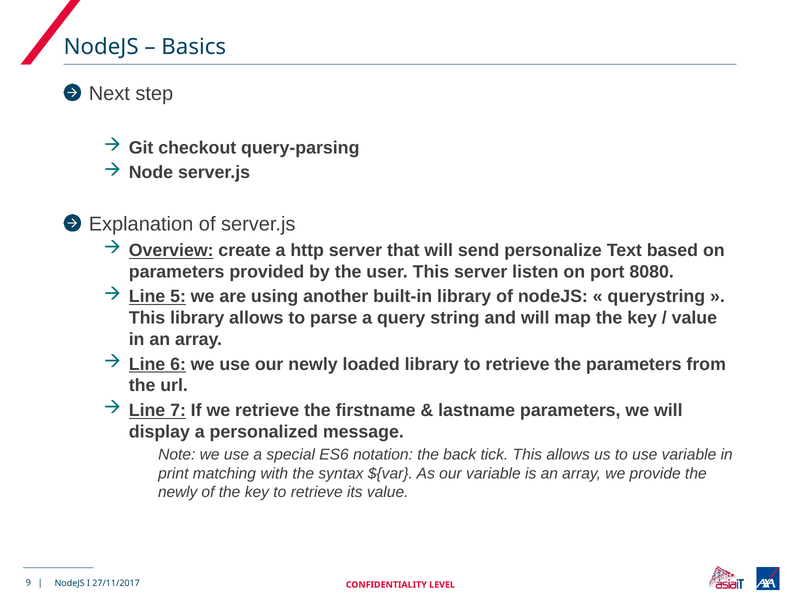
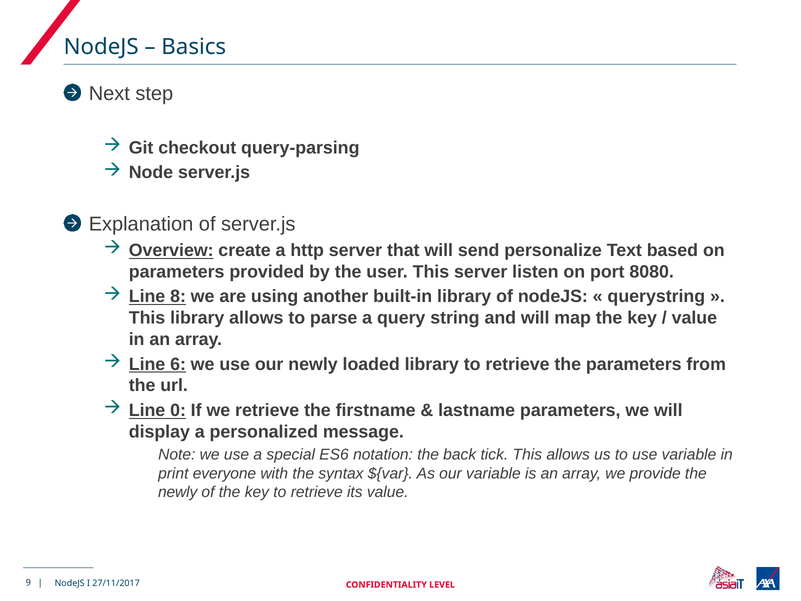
5: 5 -> 8
7: 7 -> 0
matching: matching -> everyone
